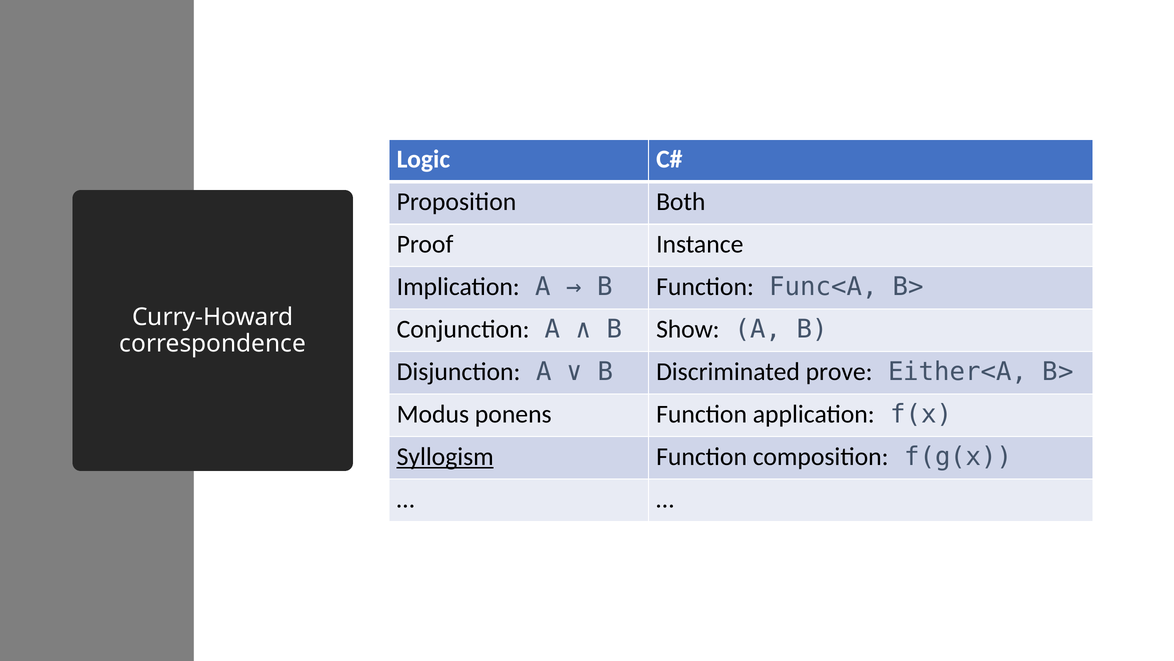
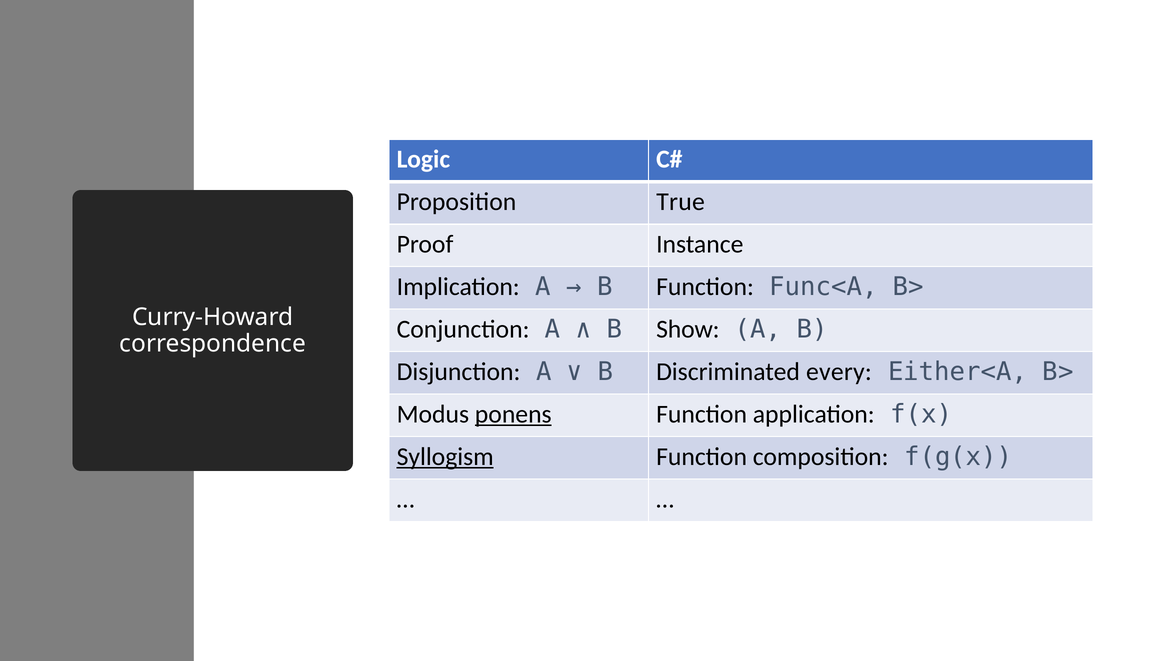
Both: Both -> True
prove: prove -> every
ponens underline: none -> present
